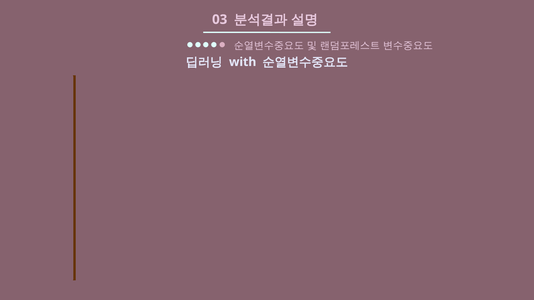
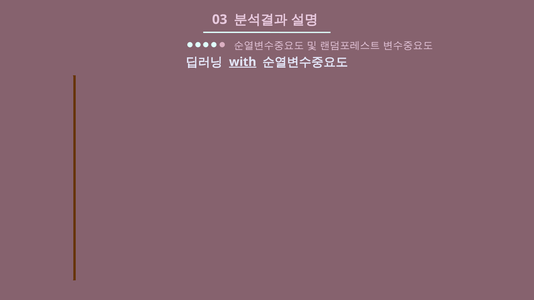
with underline: none -> present
